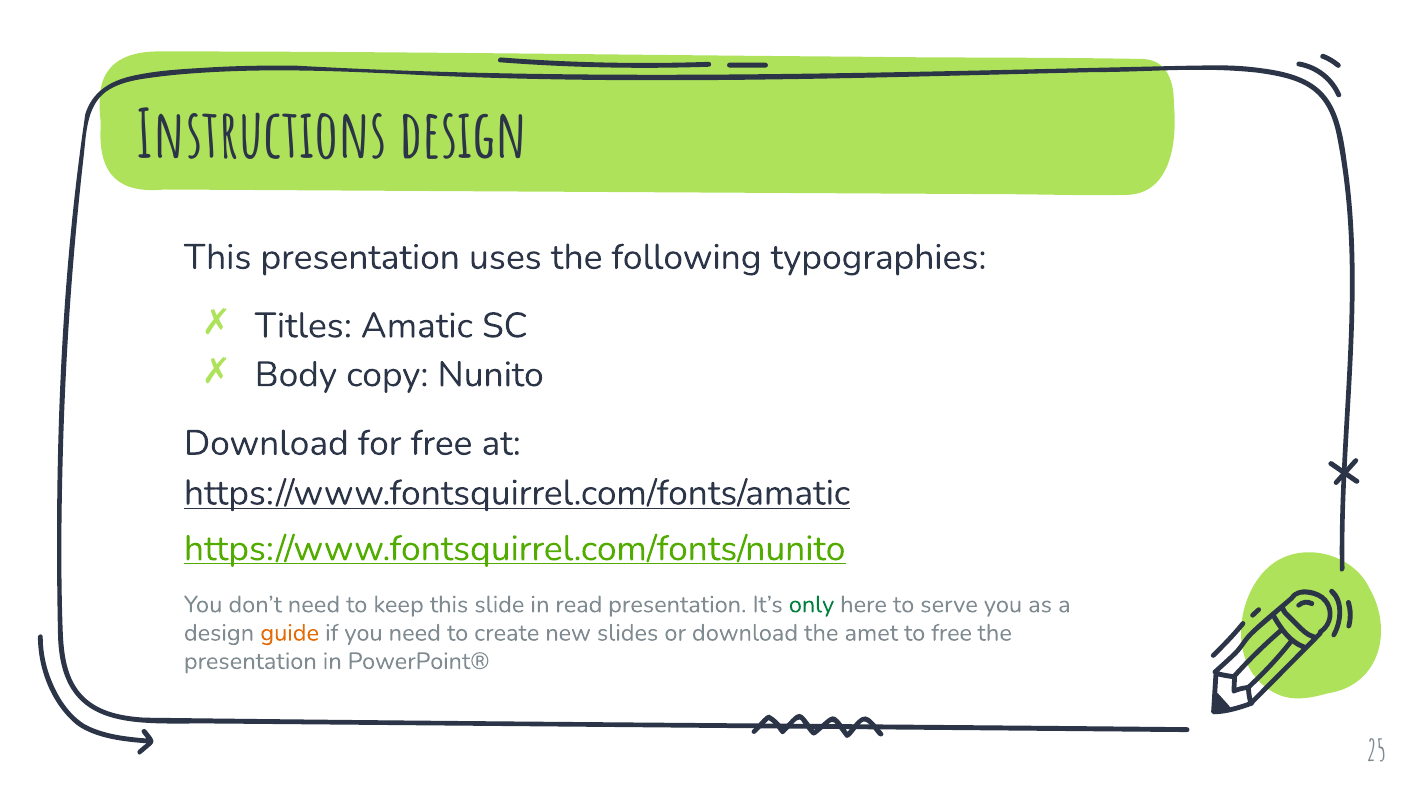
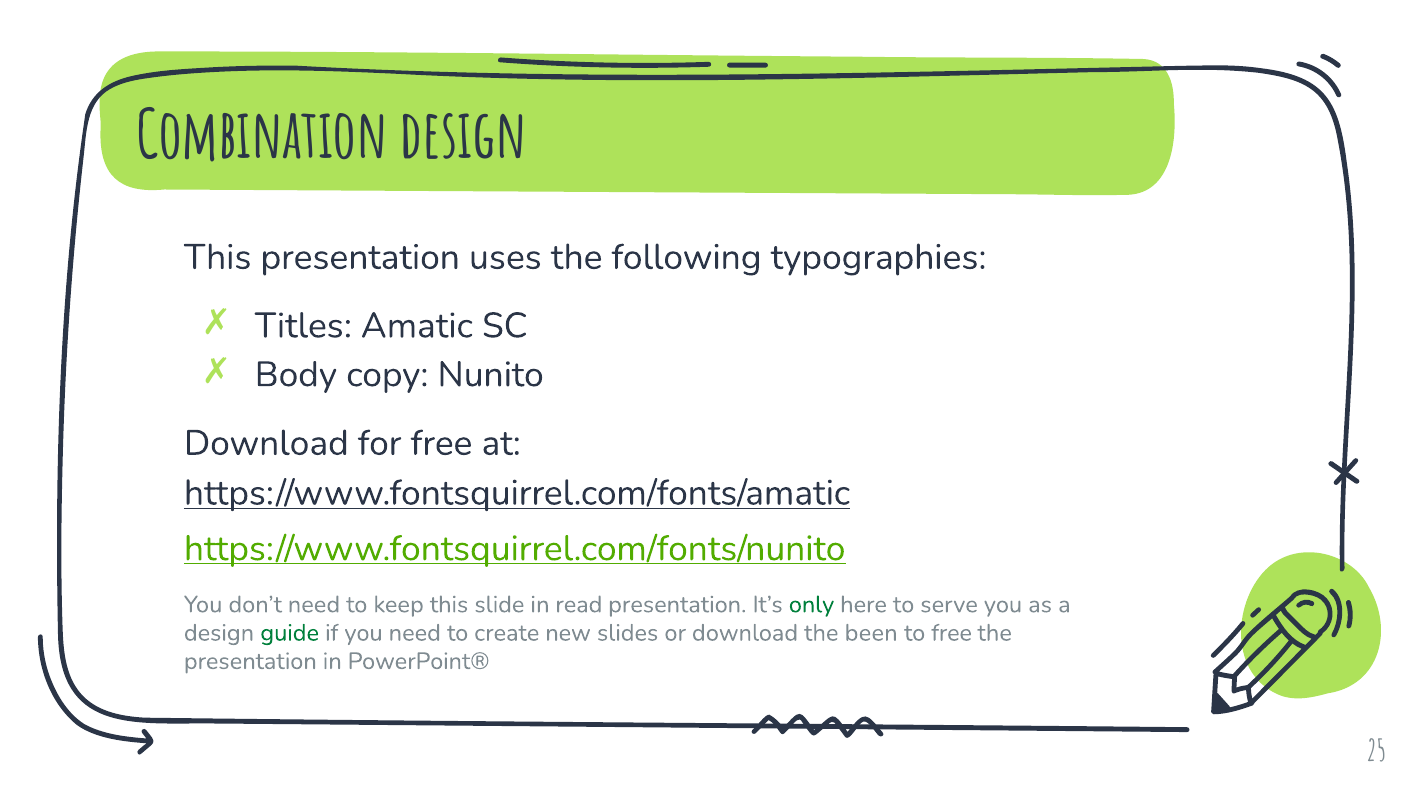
Instructions: Instructions -> Combination
guide colour: orange -> green
amet: amet -> been
